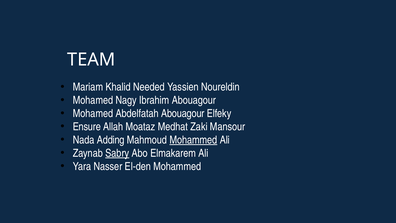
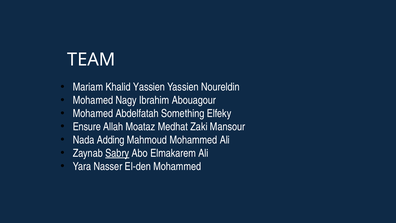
Khalid Needed: Needed -> Yassien
Abdelfatah Abouagour: Abouagour -> Something
Mohammed at (193, 140) underline: present -> none
